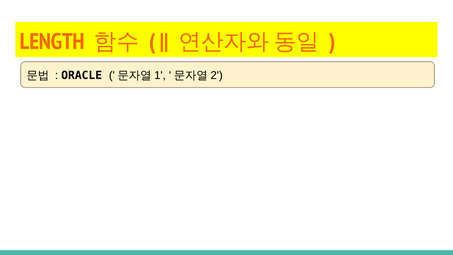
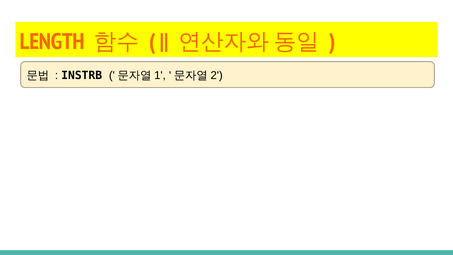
ORACLE: ORACLE -> INSTRB
